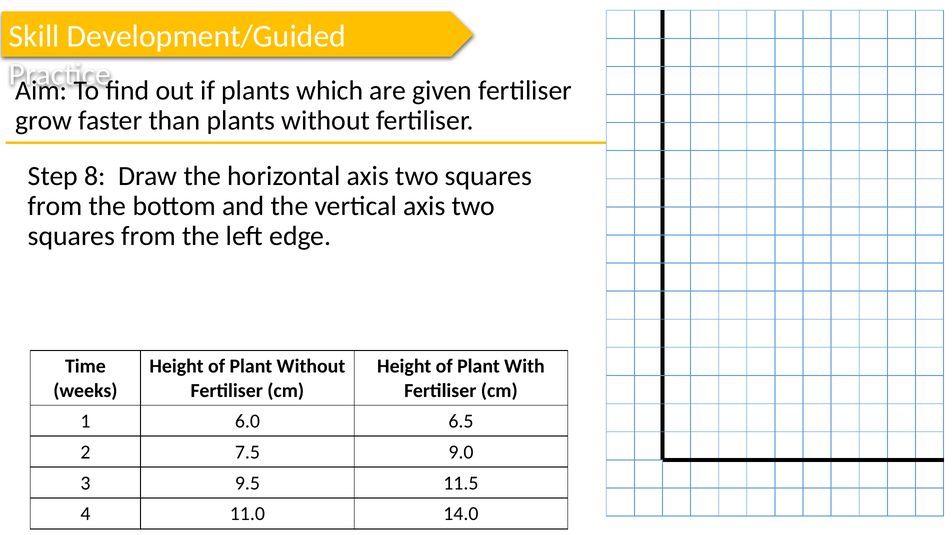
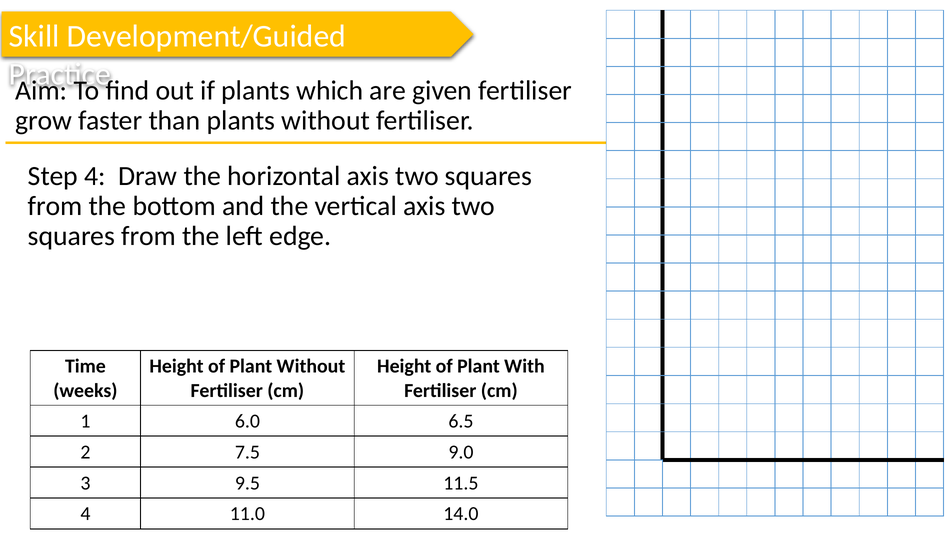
Step 8: 8 -> 4
